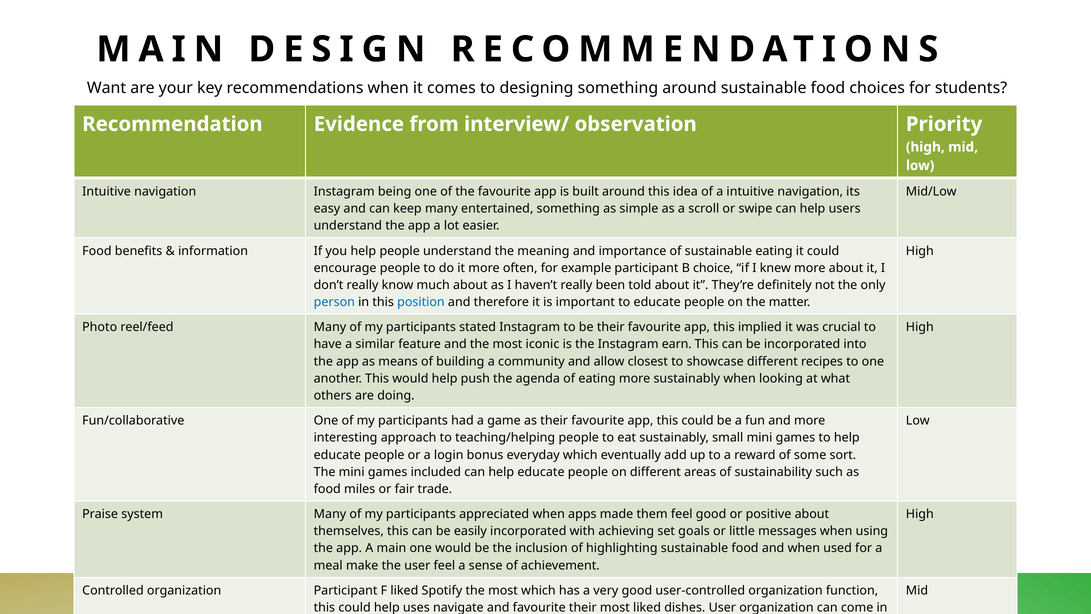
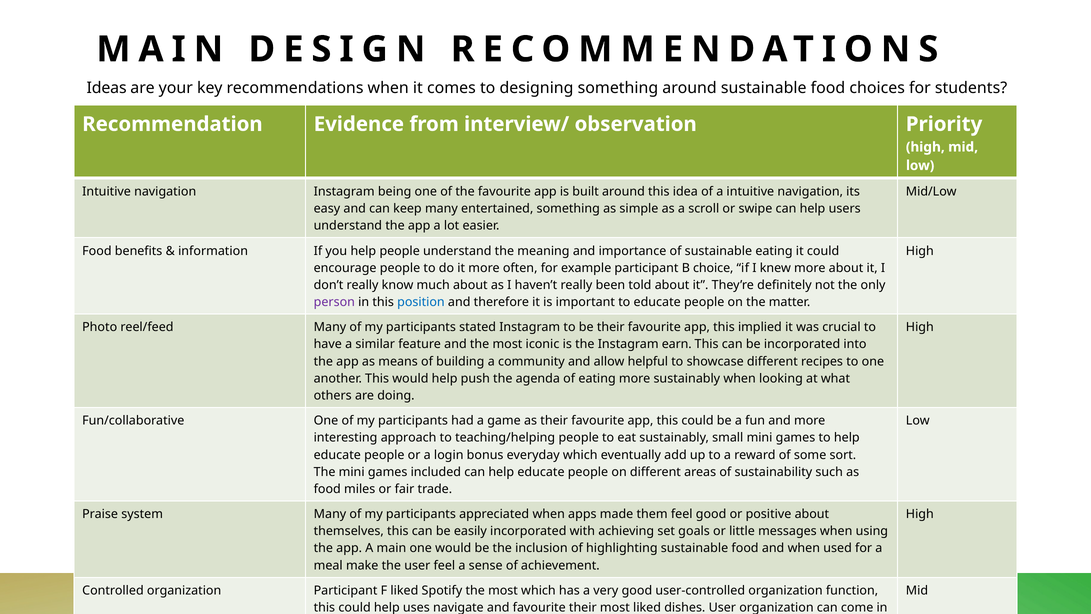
Want: Want -> Ideas
person colour: blue -> purple
closest: closest -> helpful
